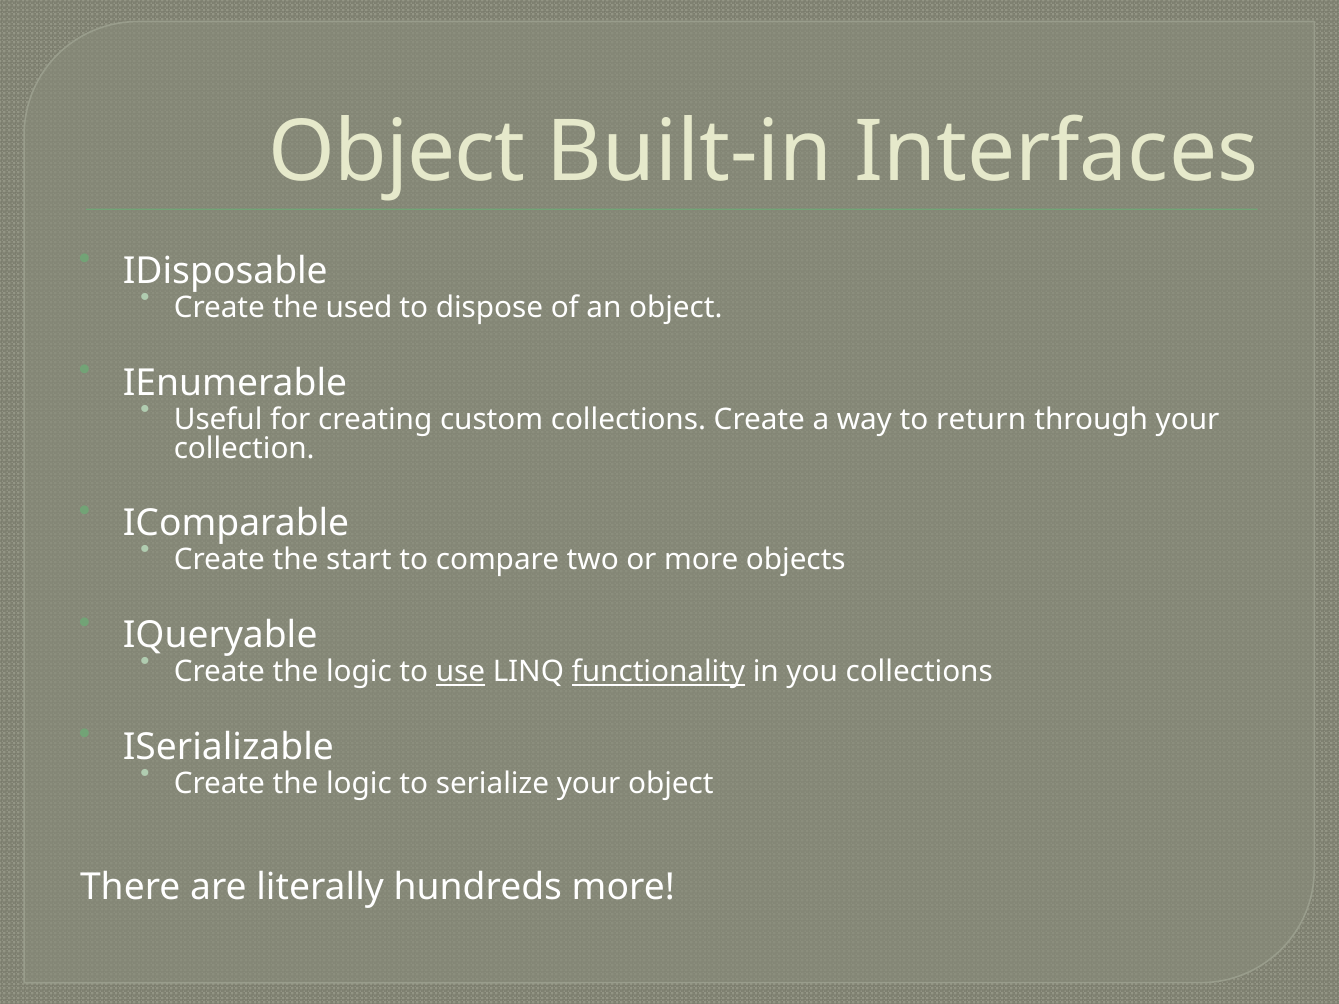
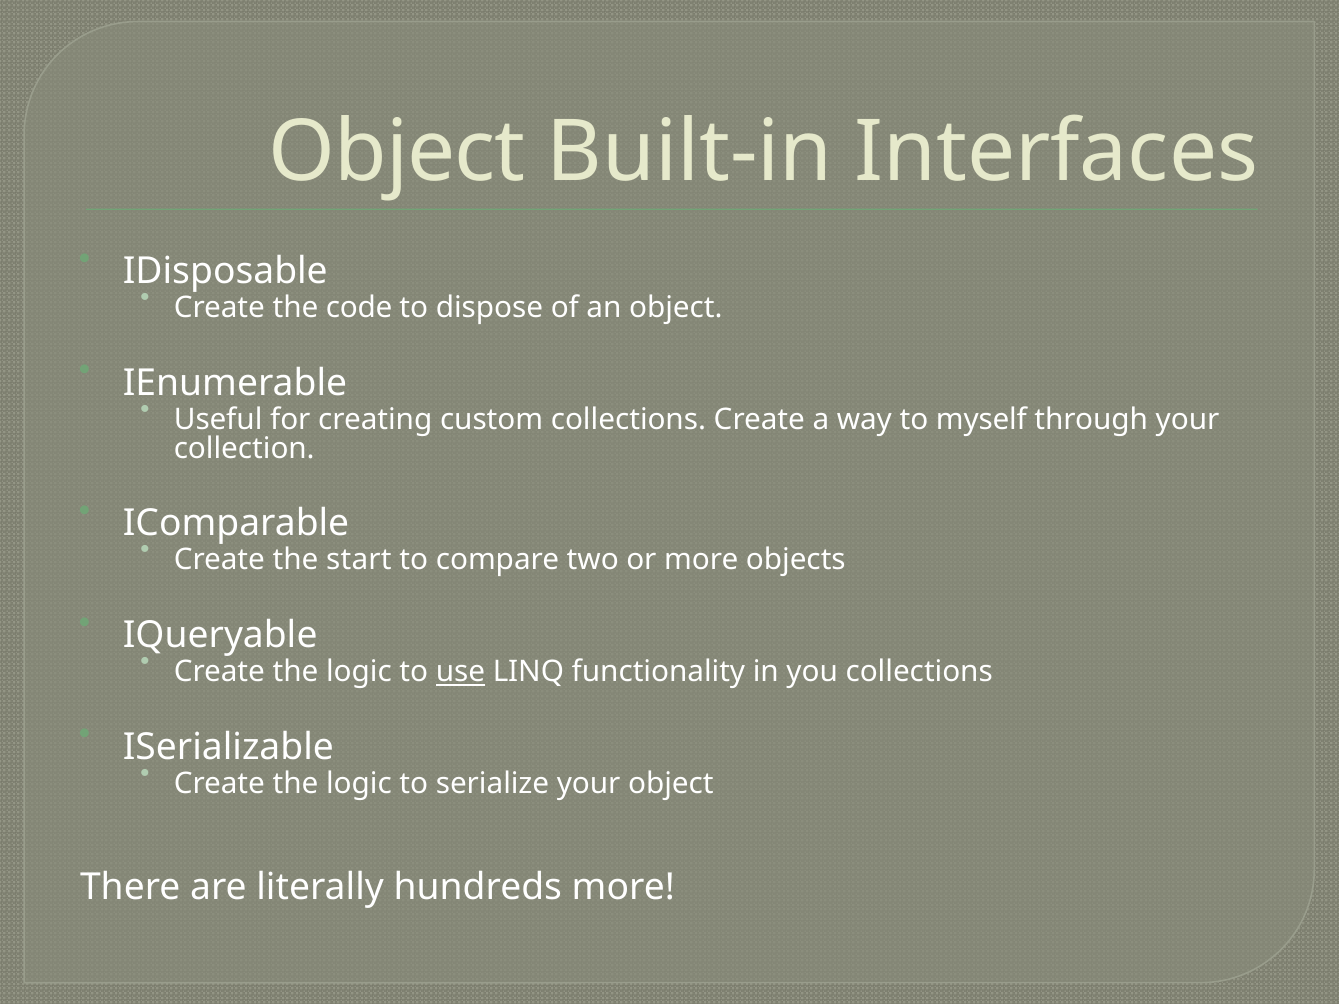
used: used -> code
return: return -> myself
functionality underline: present -> none
